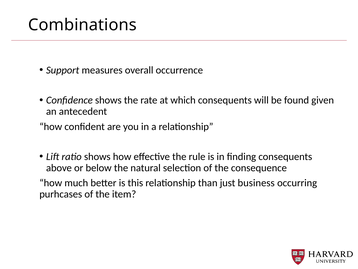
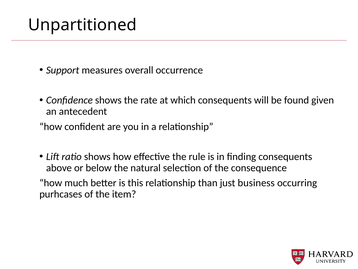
Combinations: Combinations -> Unpartitioned
